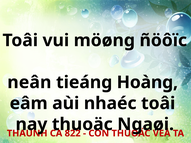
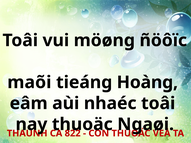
neân: neân -> maõi
